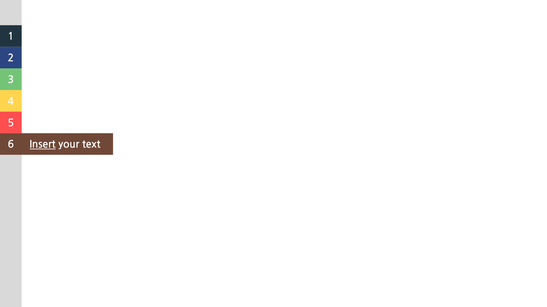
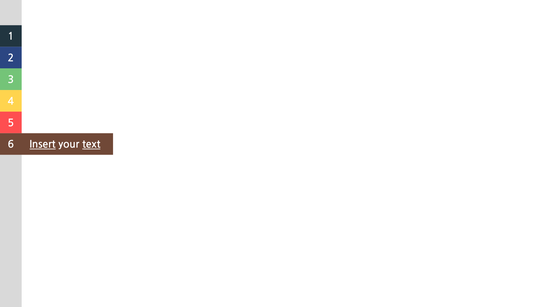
text underline: none -> present
